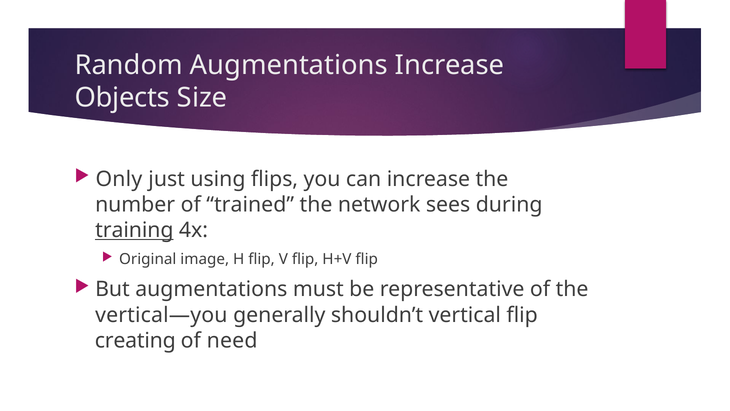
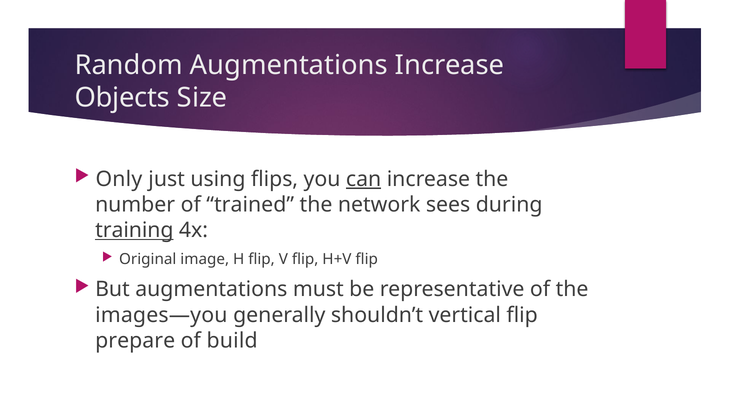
can underline: none -> present
vertical—you: vertical—you -> images—you
creating: creating -> prepare
need: need -> build
